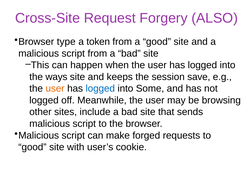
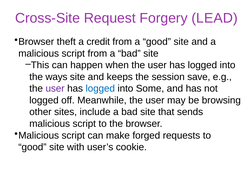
ALSO: ALSO -> LEAD
type: type -> theft
token: token -> credit
user at (55, 89) colour: orange -> purple
